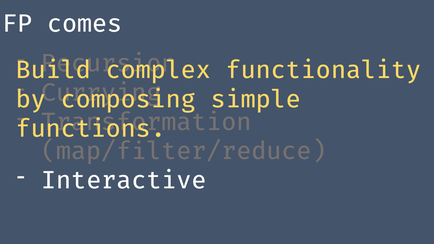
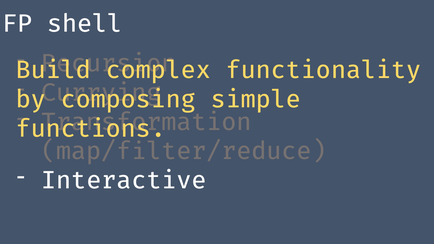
comes: comes -> shell
